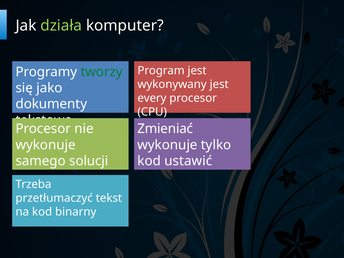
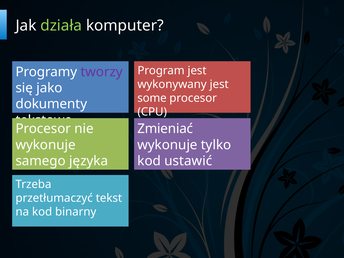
tworzy colour: green -> purple
every: every -> some
solucji: solucji -> języka
